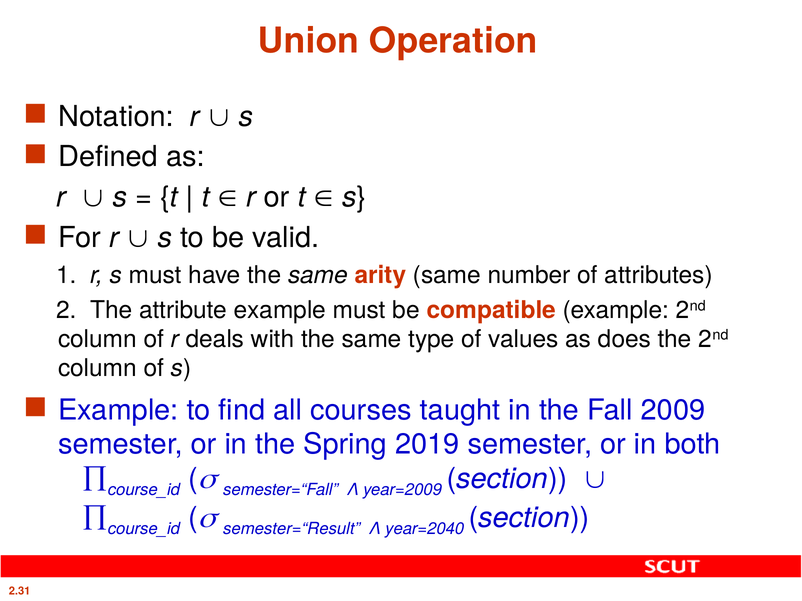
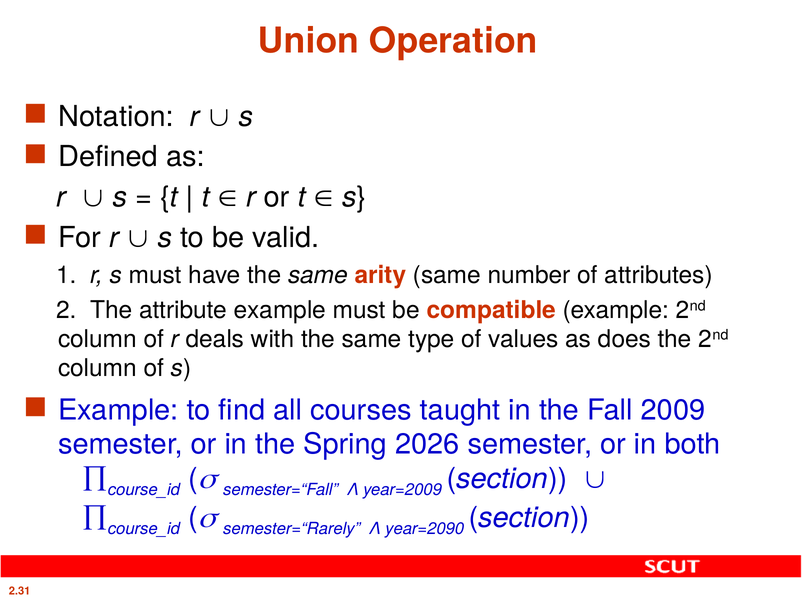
2019: 2019 -> 2026
semester=“Result: semester=“Result -> semester=“Rarely
year=2040: year=2040 -> year=2090
